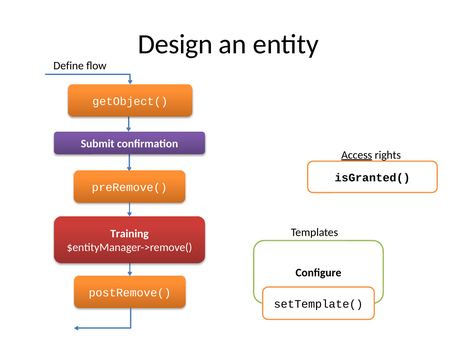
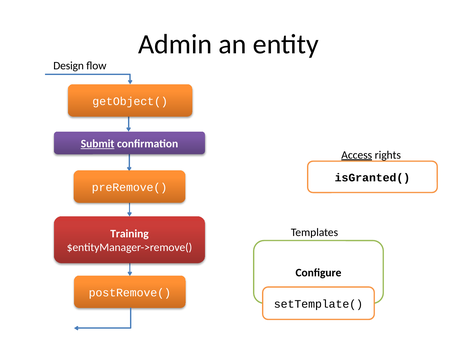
Design: Design -> Admin
Define: Define -> Design
Submit underline: none -> present
